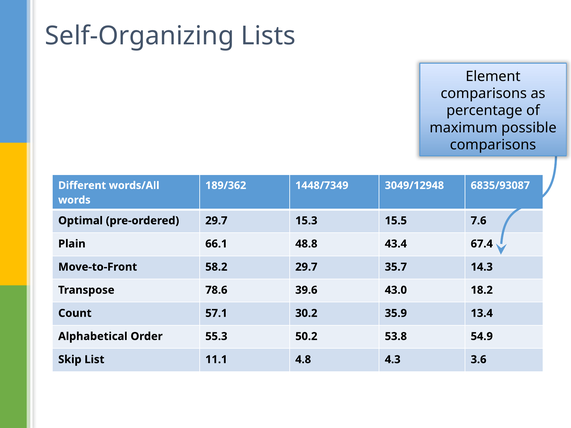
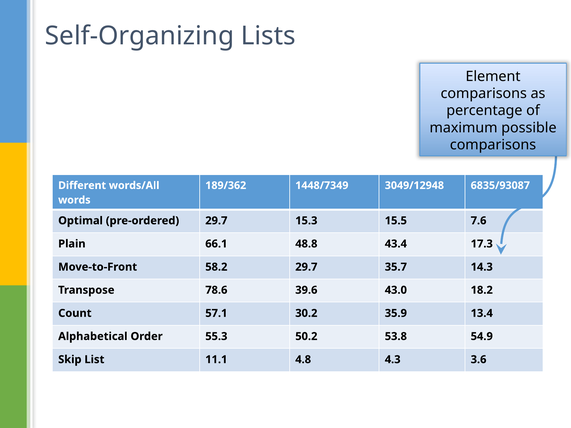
67.4: 67.4 -> 17.3
